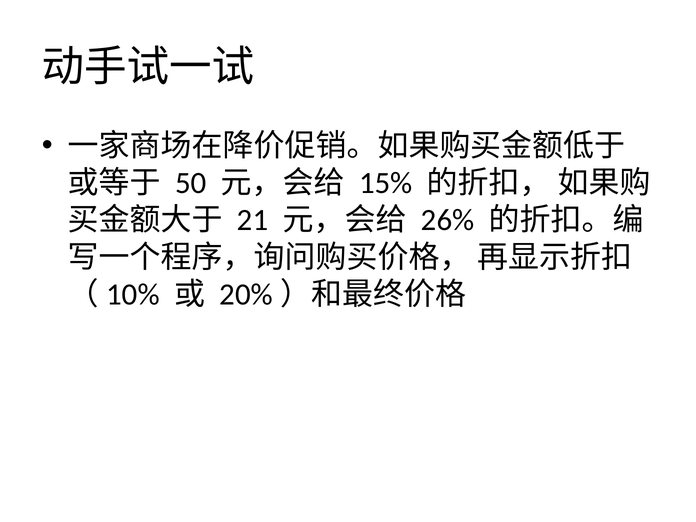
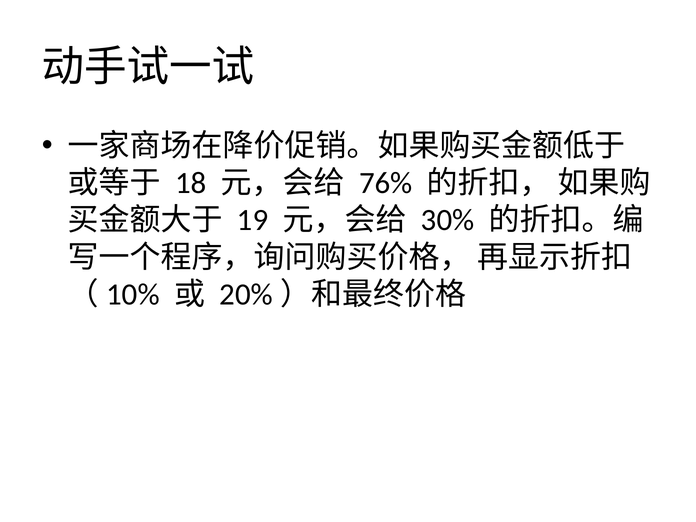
50: 50 -> 18
15%: 15% -> 76%
21: 21 -> 19
26%: 26% -> 30%
